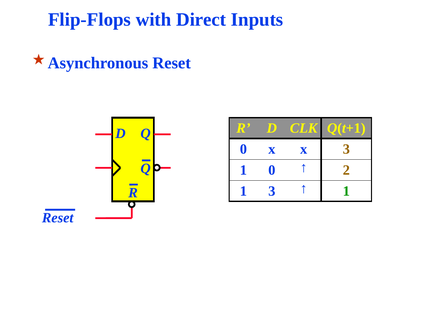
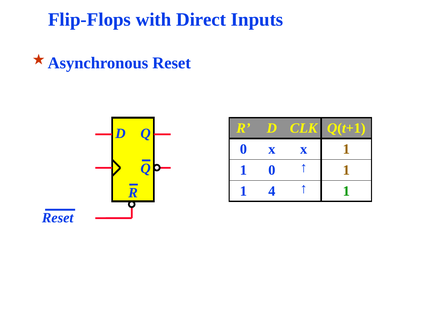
x 3: 3 -> 1
2 at (346, 170): 2 -> 1
1 3: 3 -> 4
